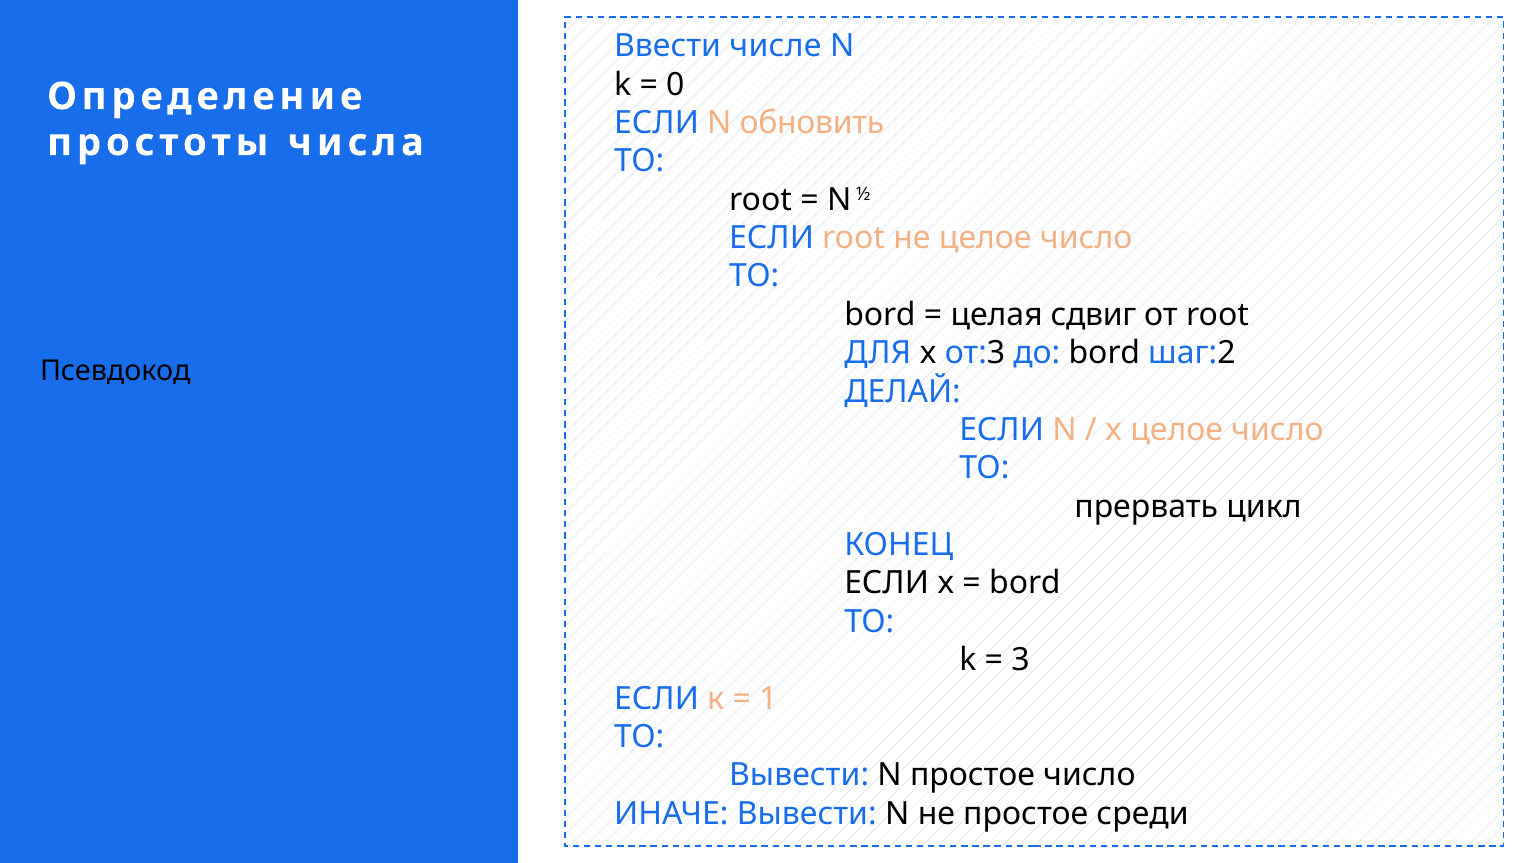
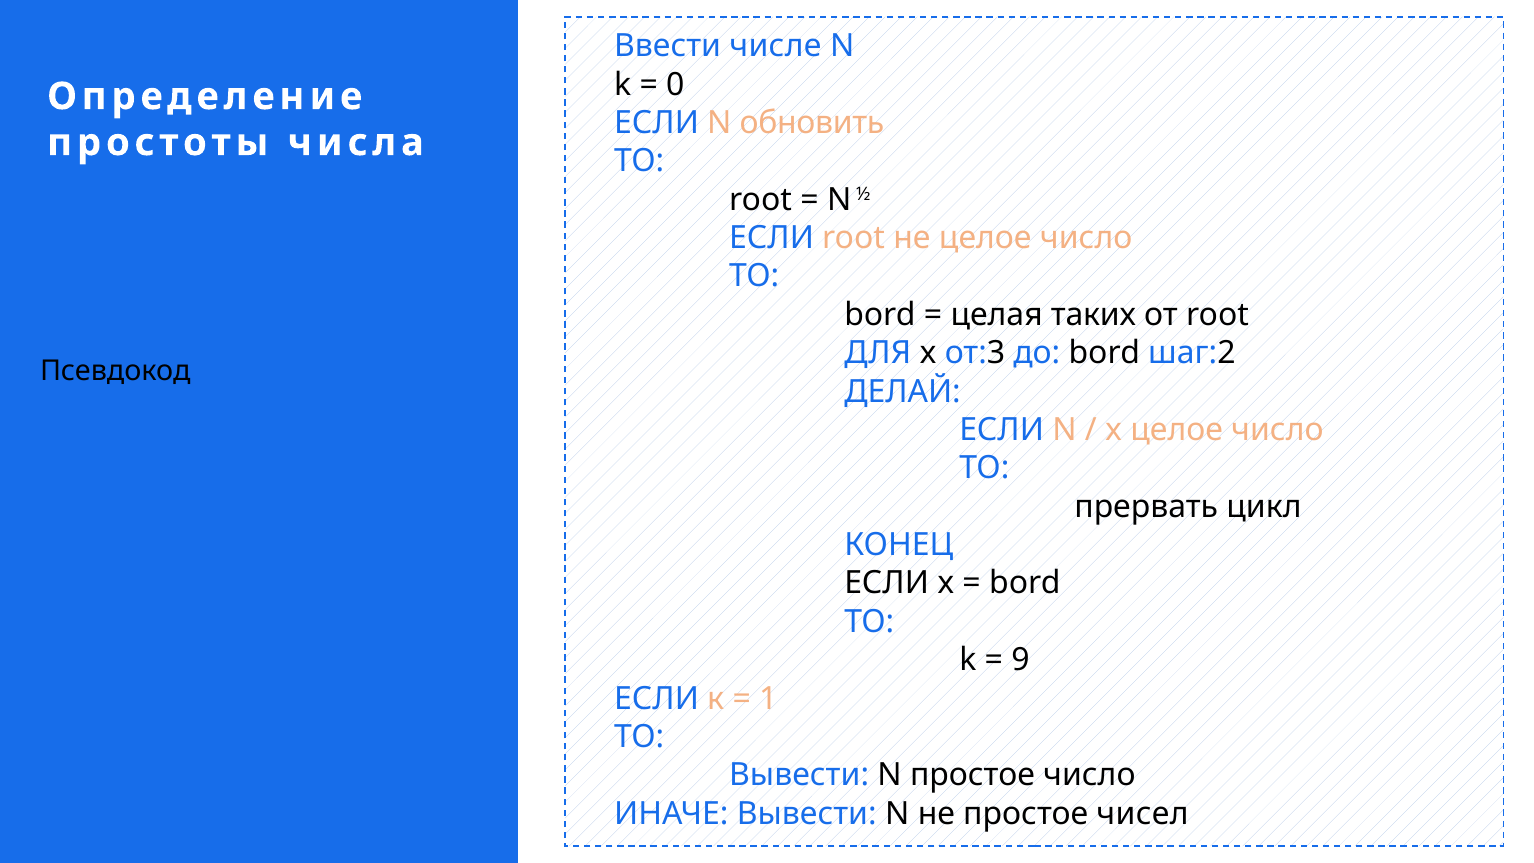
сдвиг: сдвиг -> таких
3: 3 -> 9
среди: среди -> чисел
